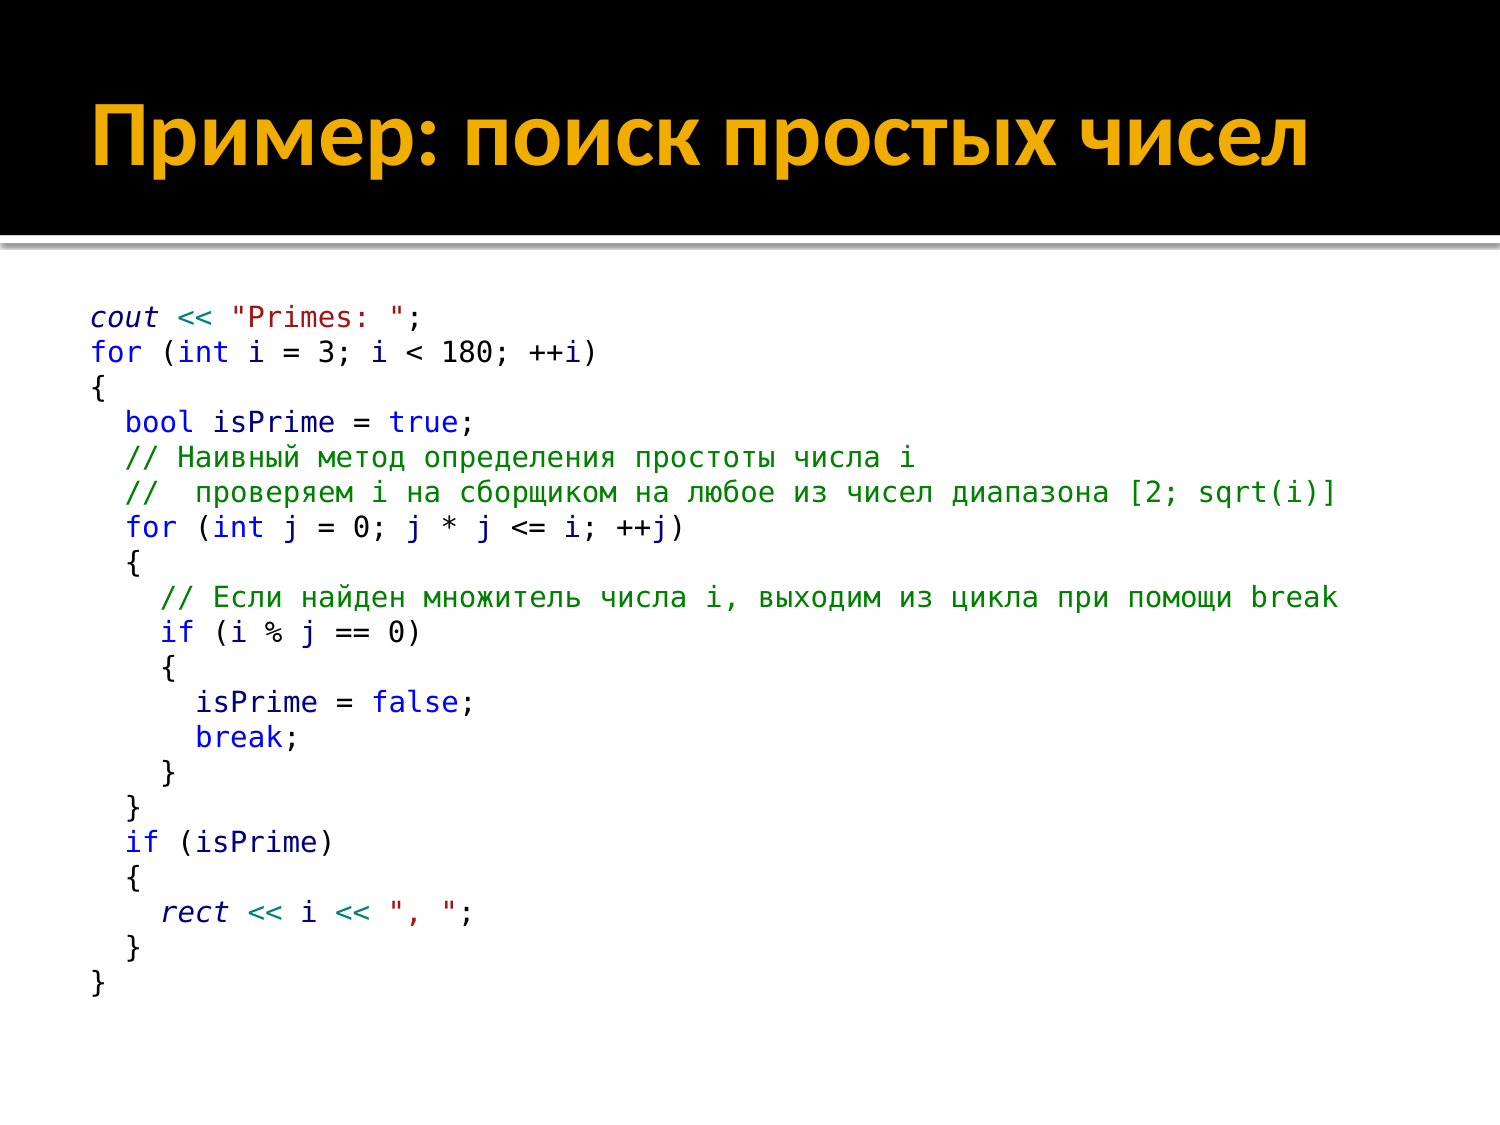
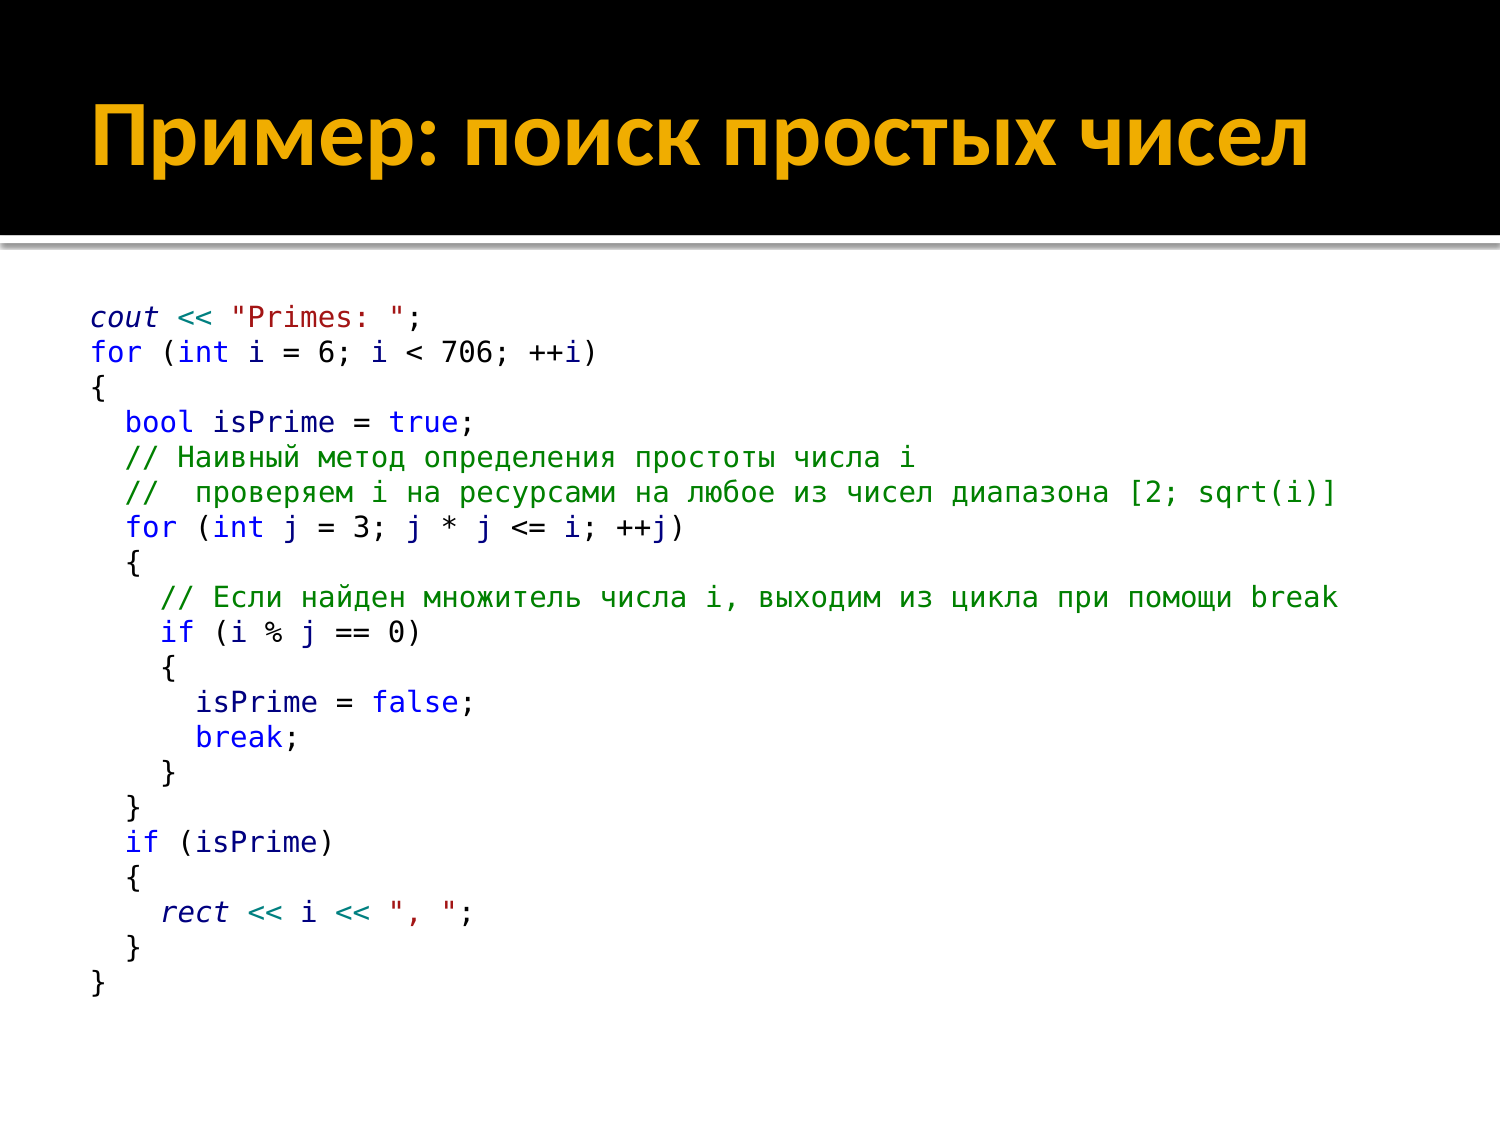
3: 3 -> 6
180: 180 -> 706
сборщиком: сборщиком -> ресурсами
0 at (370, 528): 0 -> 3
